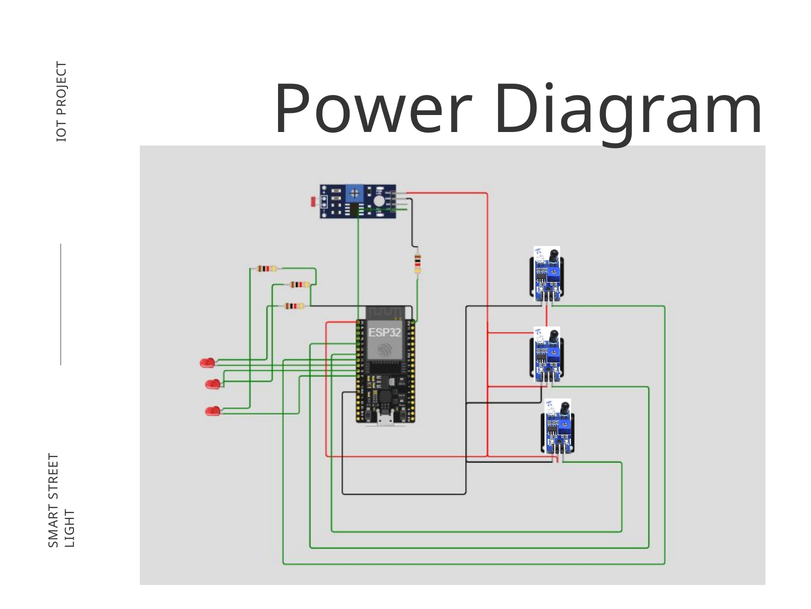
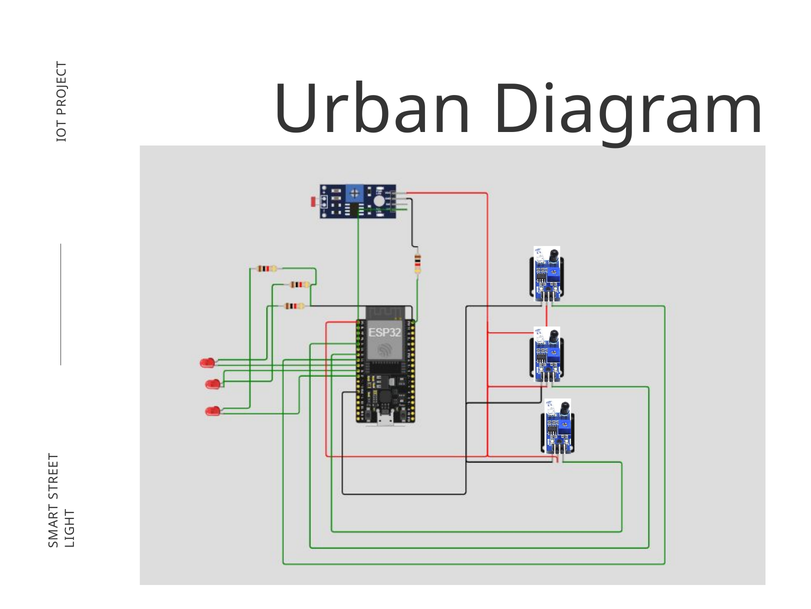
Power: Power -> Urban
